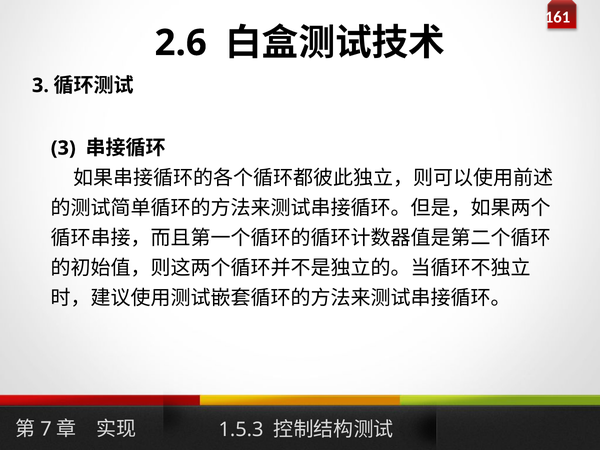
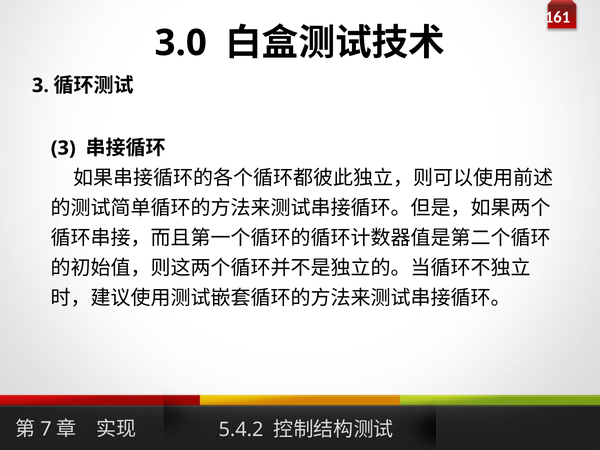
2.6: 2.6 -> 3.0
1.5.3: 1.5.3 -> 5.4.2
